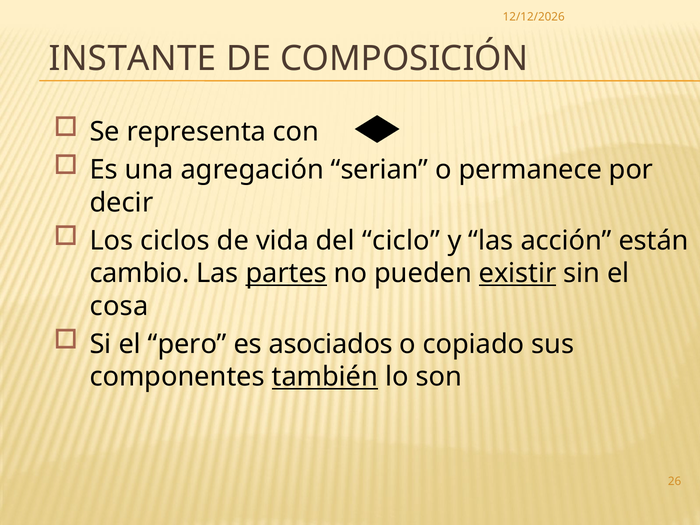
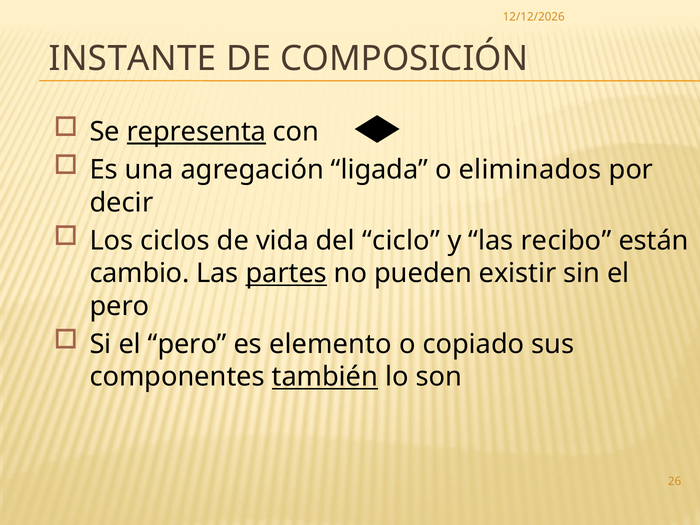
representa underline: none -> present
serian: serian -> ligada
permanece: permanece -> eliminados
acción: acción -> recibo
existir underline: present -> none
cosa at (119, 306): cosa -> pero
asociados: asociados -> elemento
